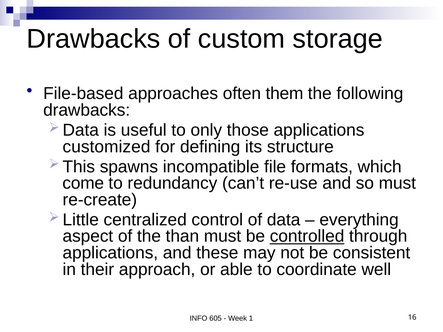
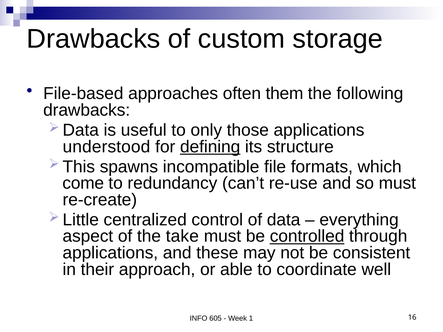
customized: customized -> understood
defining underline: none -> present
than: than -> take
